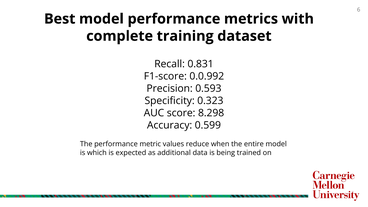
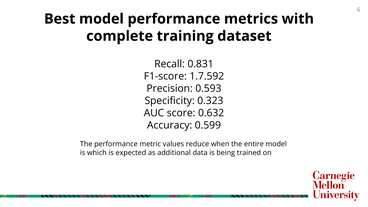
0.0.992: 0.0.992 -> 1.7.592
8.298: 8.298 -> 0.632
